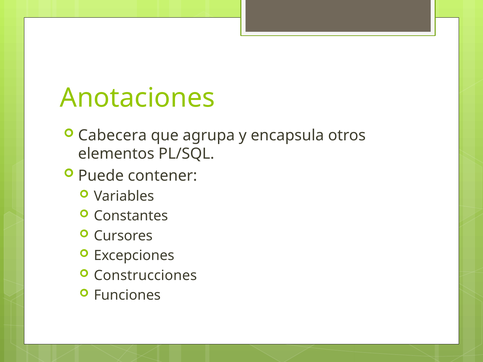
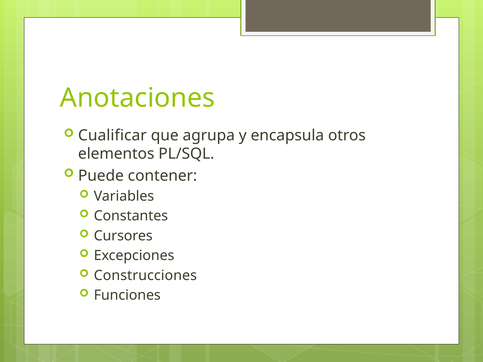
Cabecera: Cabecera -> Cualificar
